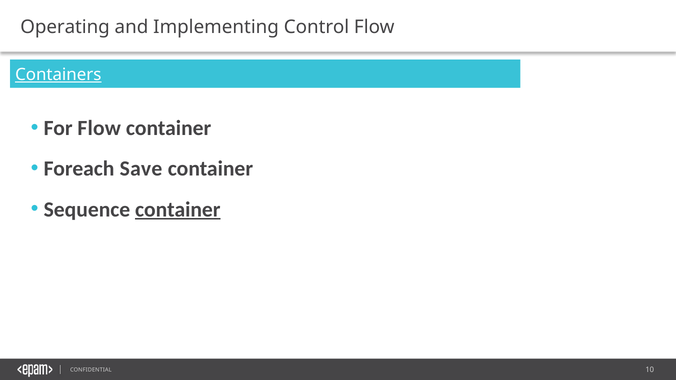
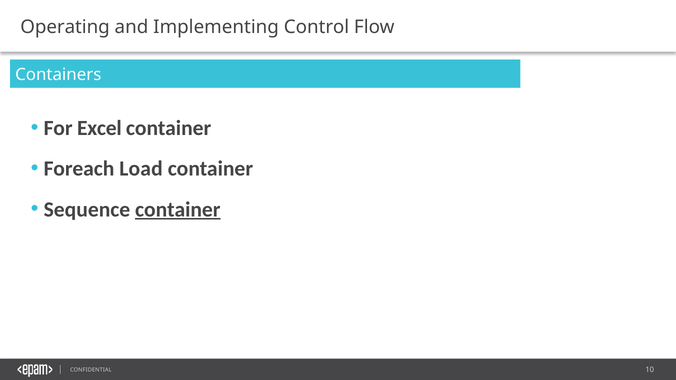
Containers underline: present -> none
For Flow: Flow -> Excel
Save: Save -> Load
